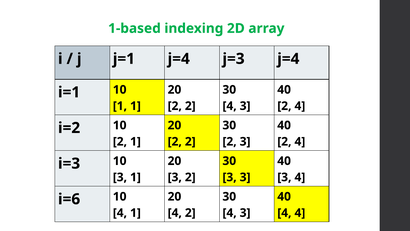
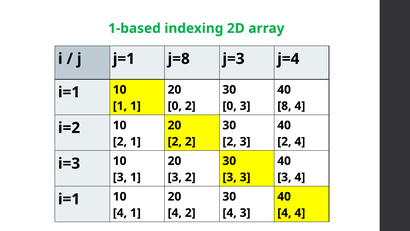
j=1 j=4: j=4 -> j=8
2 at (175, 106): 2 -> 0
4 at (230, 106): 4 -> 0
2 at (284, 106): 2 -> 8
i=6 at (69, 199): i=6 -> i=1
